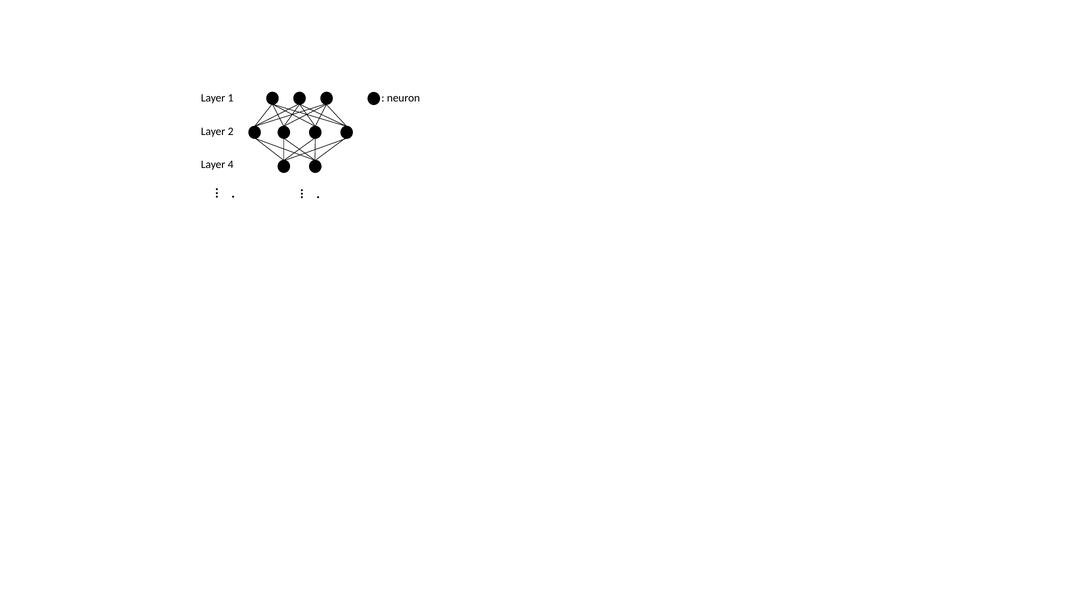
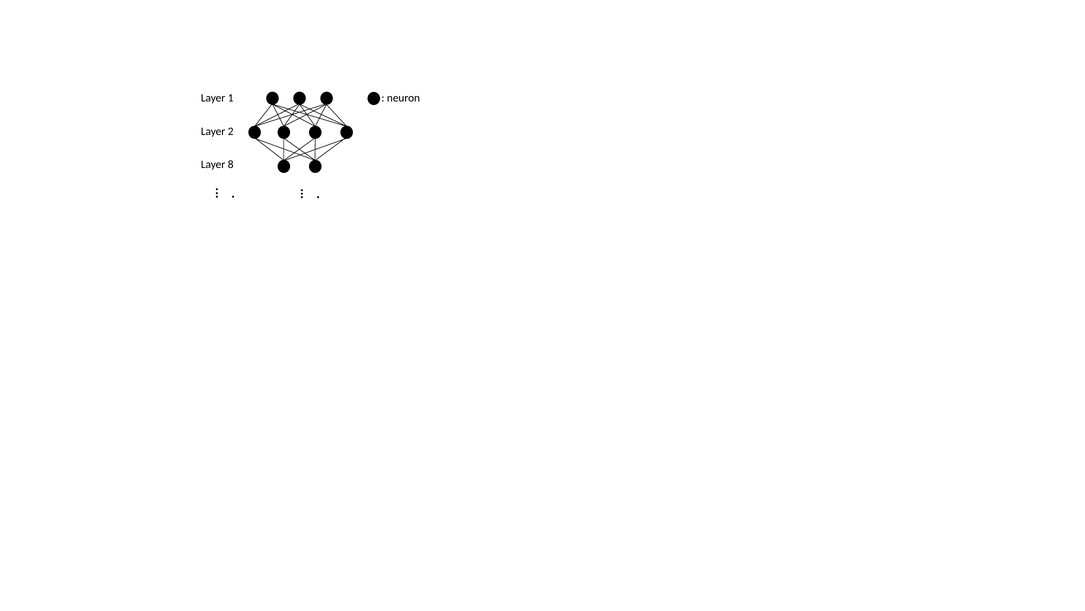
4: 4 -> 8
